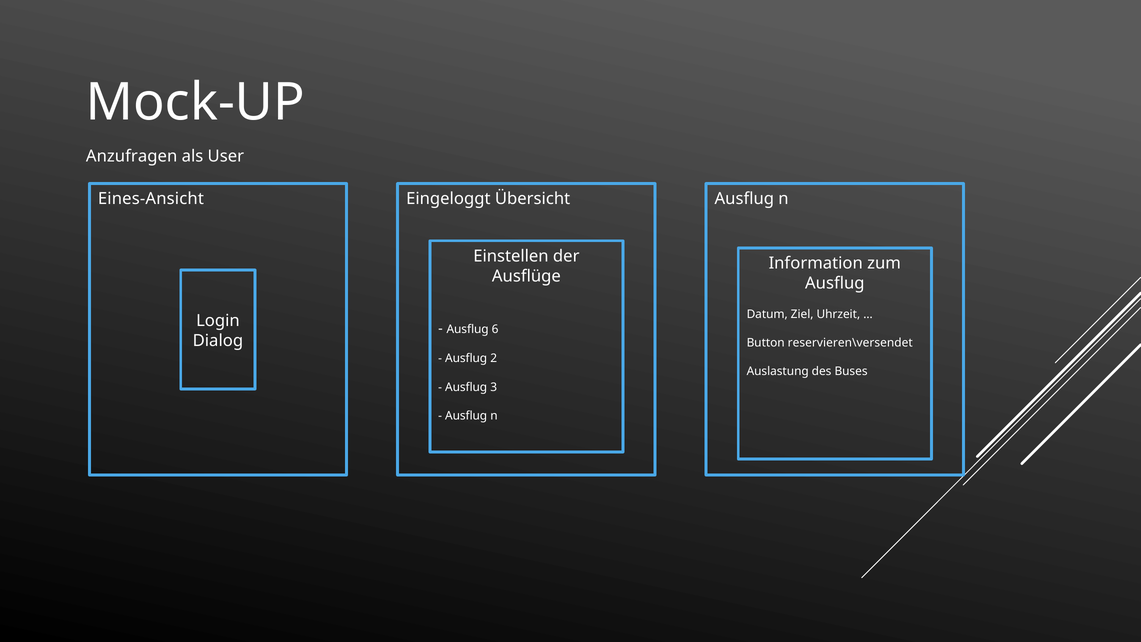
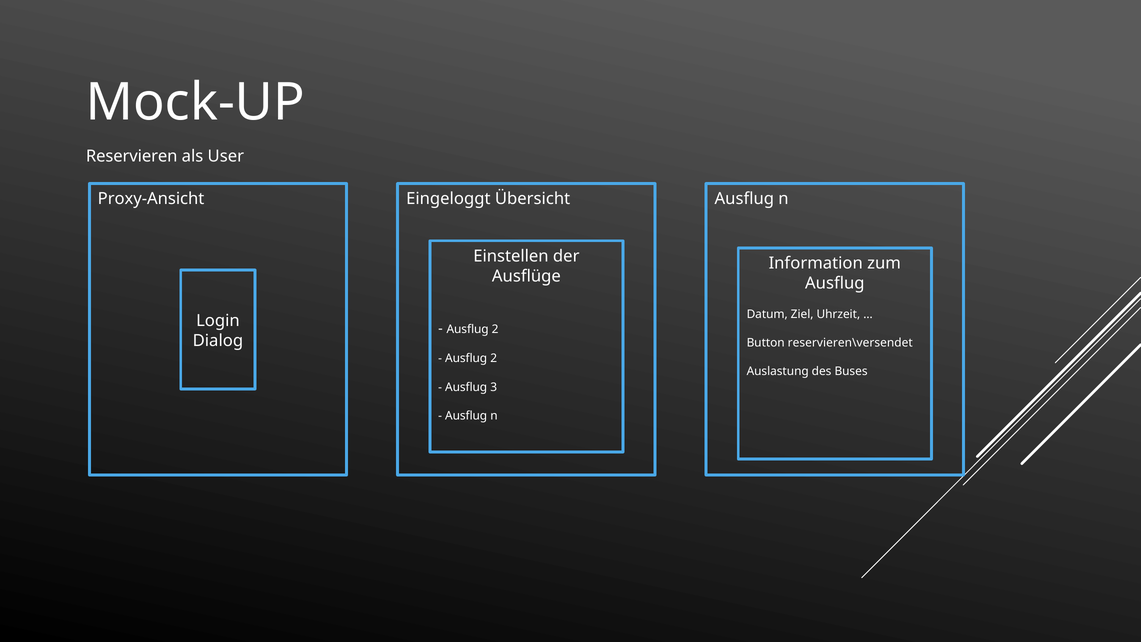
Anzufragen: Anzufragen -> Reservieren
Eines-Ansicht: Eines-Ansicht -> Proxy-Ansicht
6 at (495, 329): 6 -> 2
